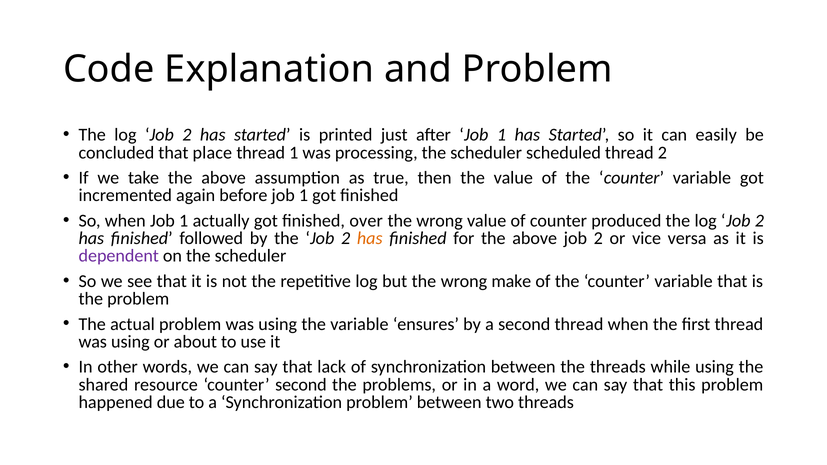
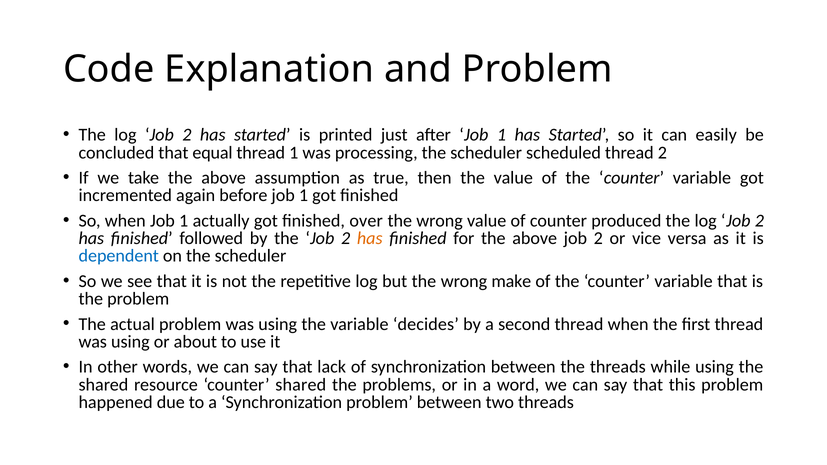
place: place -> equal
dependent colour: purple -> blue
ensures: ensures -> decides
counter second: second -> shared
